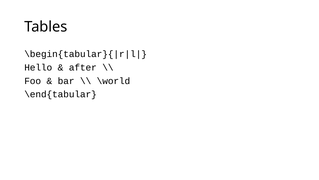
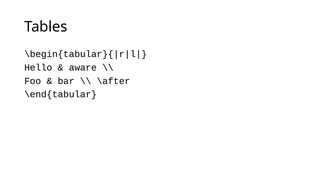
after: after -> aware
\world: \world -> \after
